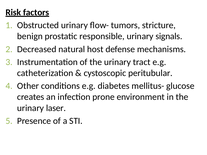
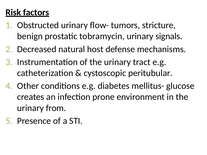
responsible: responsible -> tobramycin
laser: laser -> from
